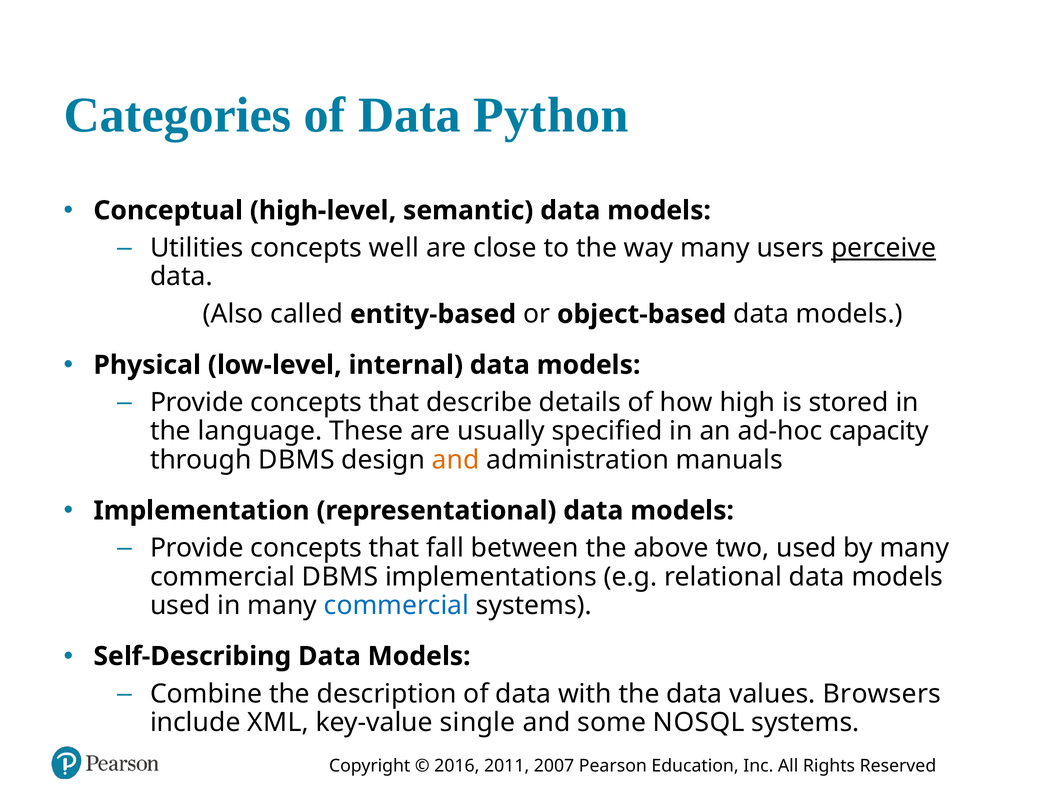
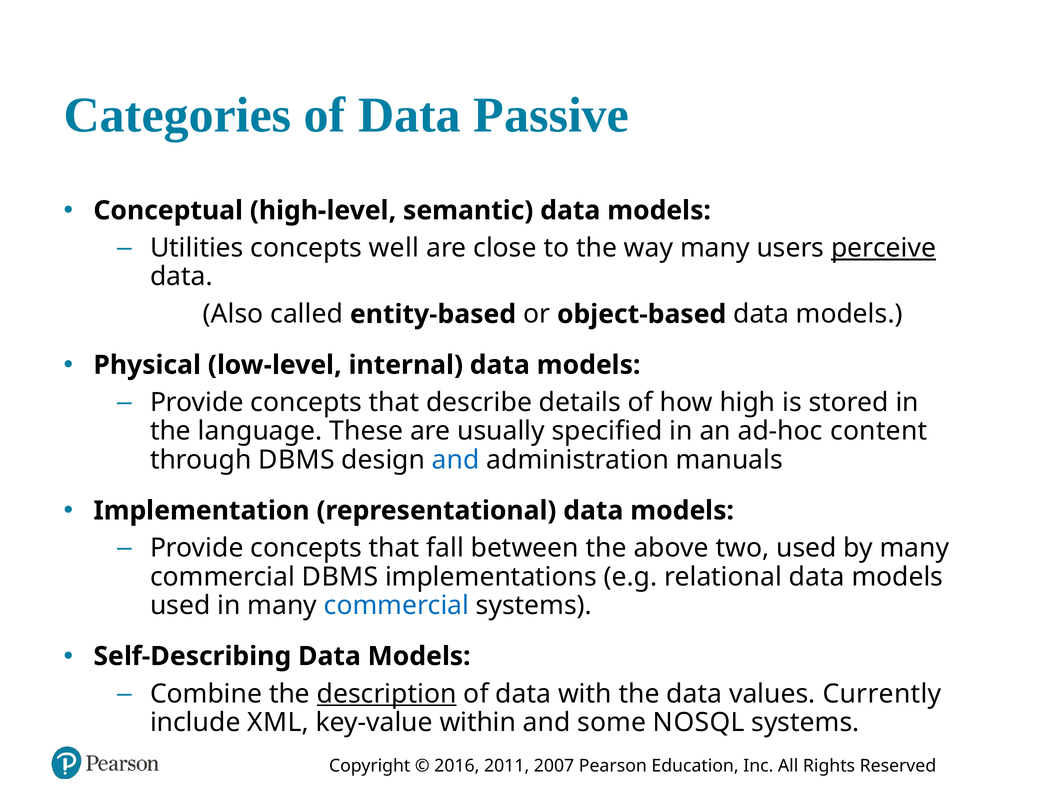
Python: Python -> Passive
capacity: capacity -> content
and at (456, 460) colour: orange -> blue
description underline: none -> present
Browsers: Browsers -> Currently
single: single -> within
